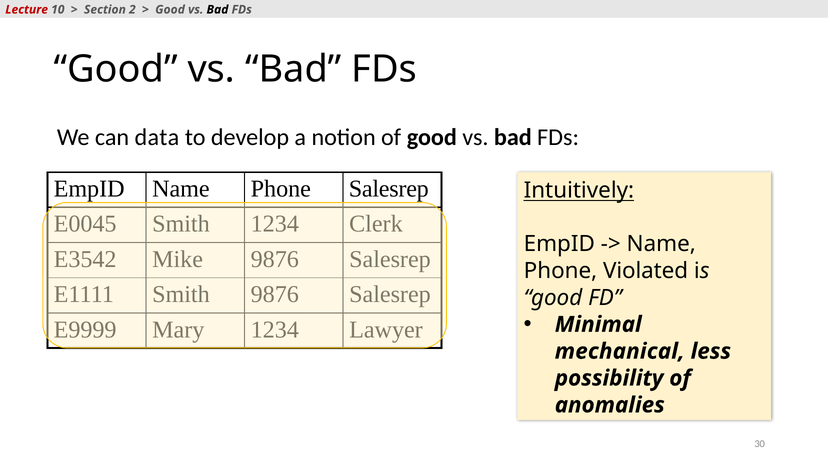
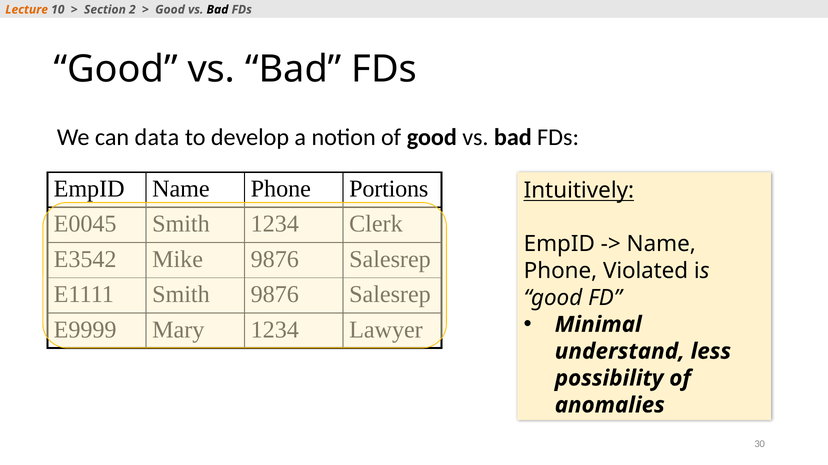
Lecture colour: red -> orange
Phone Salesrep: Salesrep -> Portions
mechanical: mechanical -> understand
